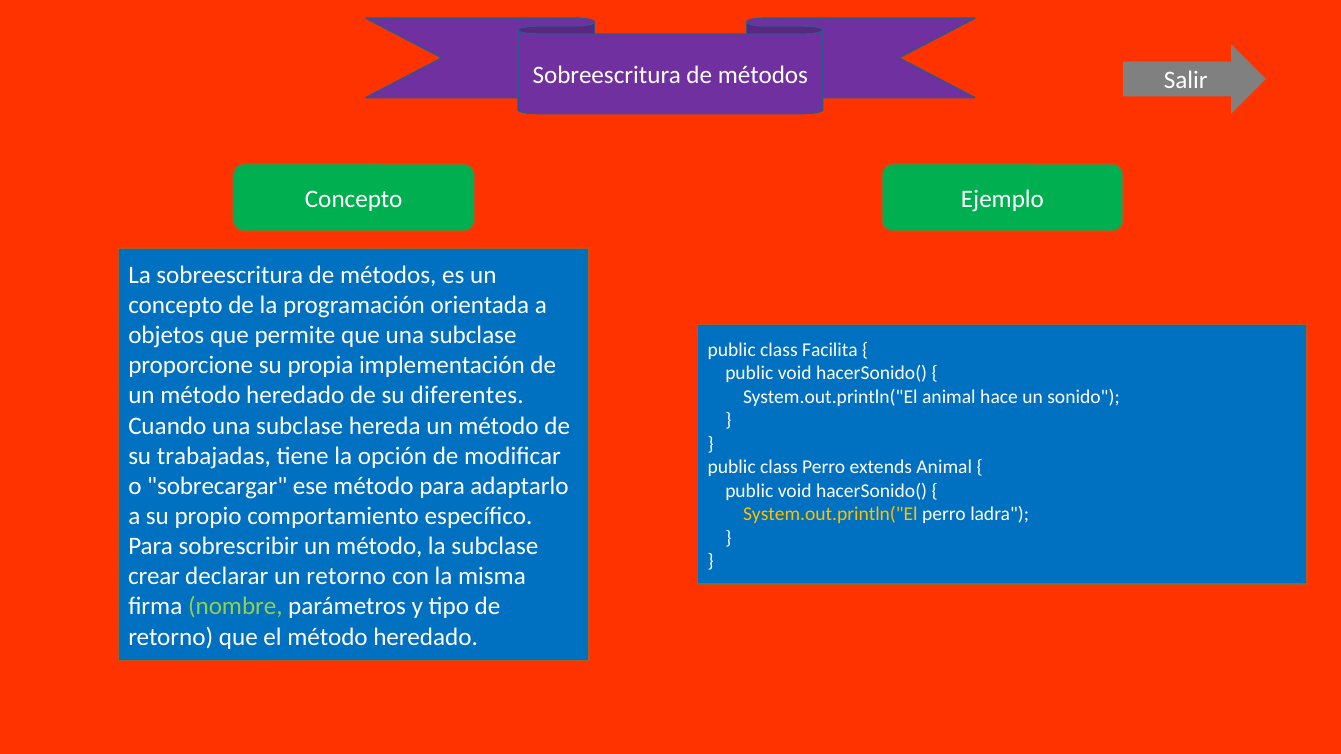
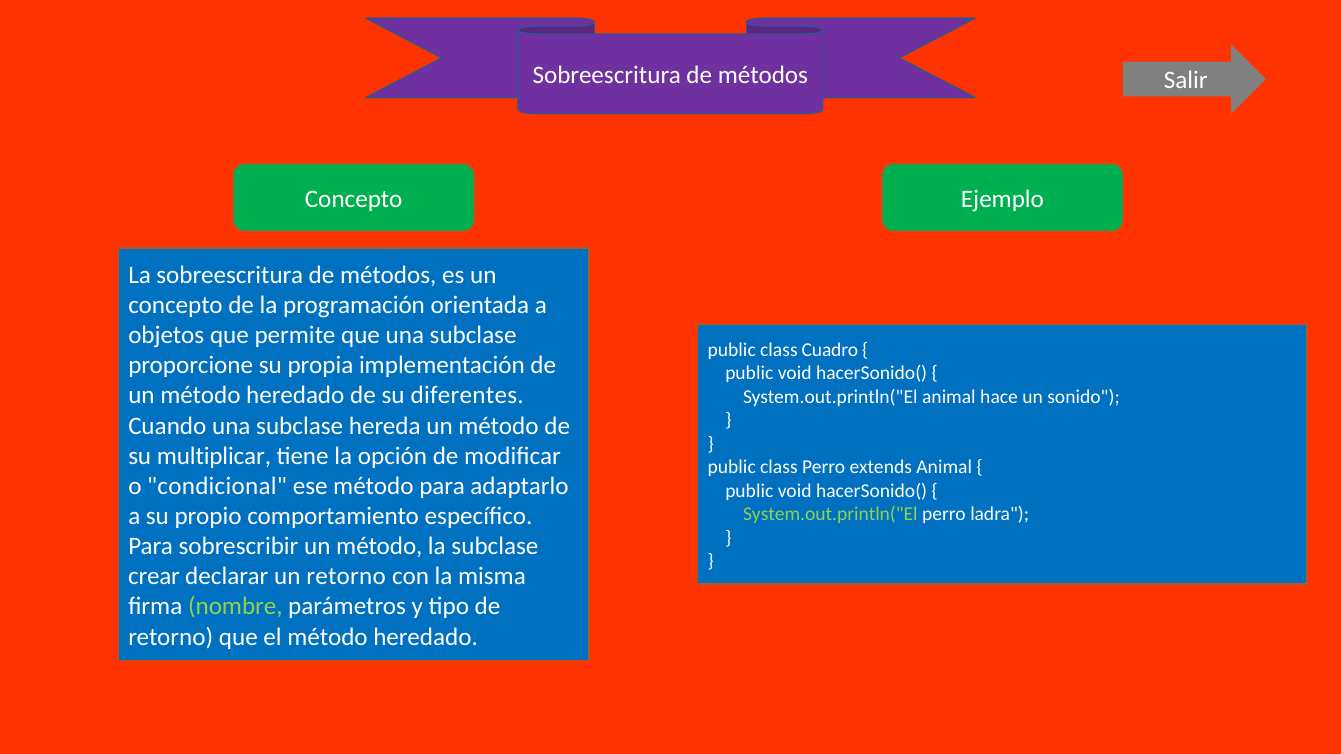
Facilita: Facilita -> Cuadro
trabajadas: trabajadas -> multiplicar
sobrecargar: sobrecargar -> condicional
System.out.println("El at (830, 514) colour: yellow -> light green
